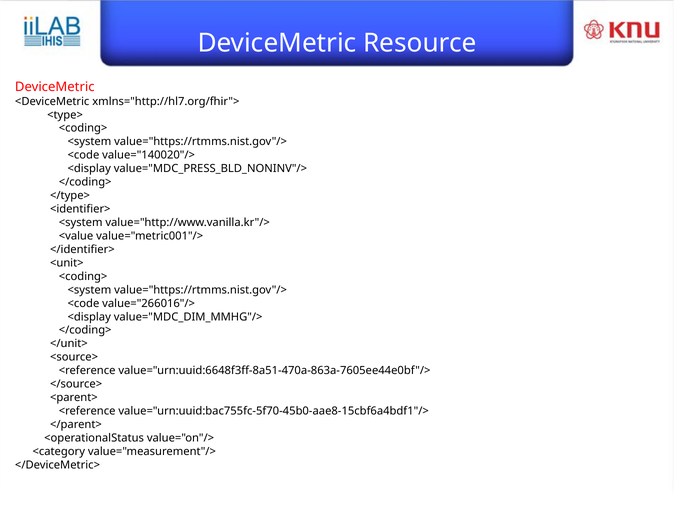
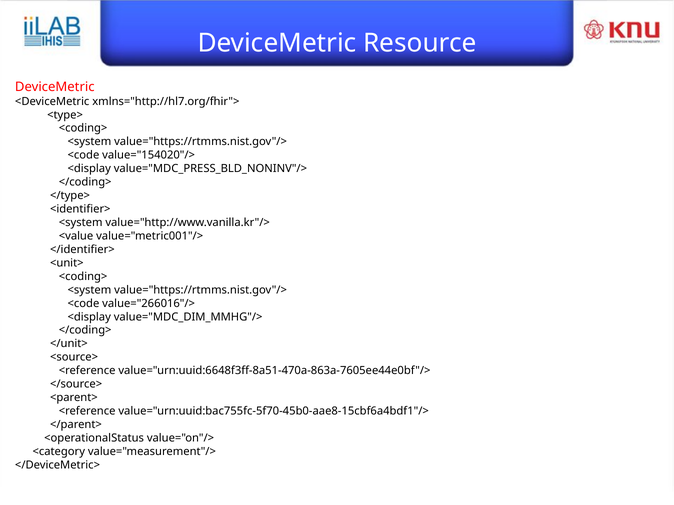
value="140020"/>: value="140020"/> -> value="154020"/>
